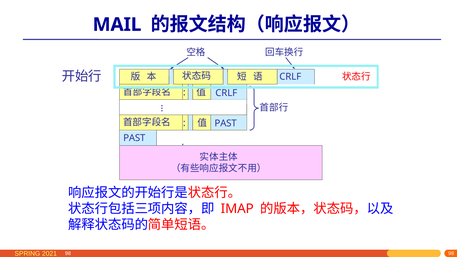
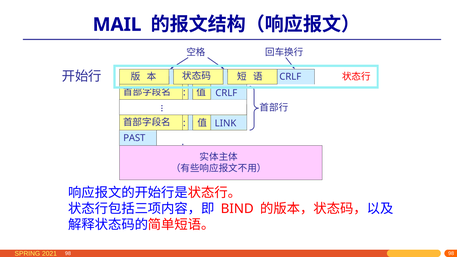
PAST at (226, 123): PAST -> LINK
IMAP: IMAP -> BIND
